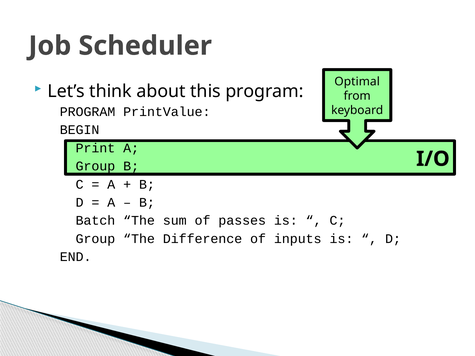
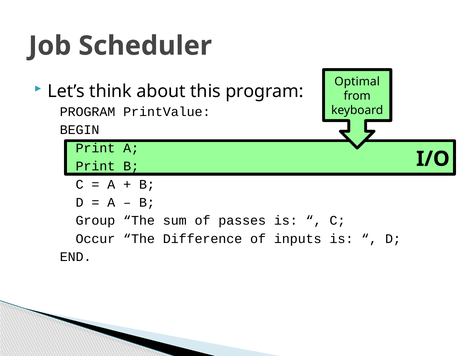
Group at (95, 166): Group -> Print
Batch: Batch -> Group
Group at (95, 239): Group -> Occur
